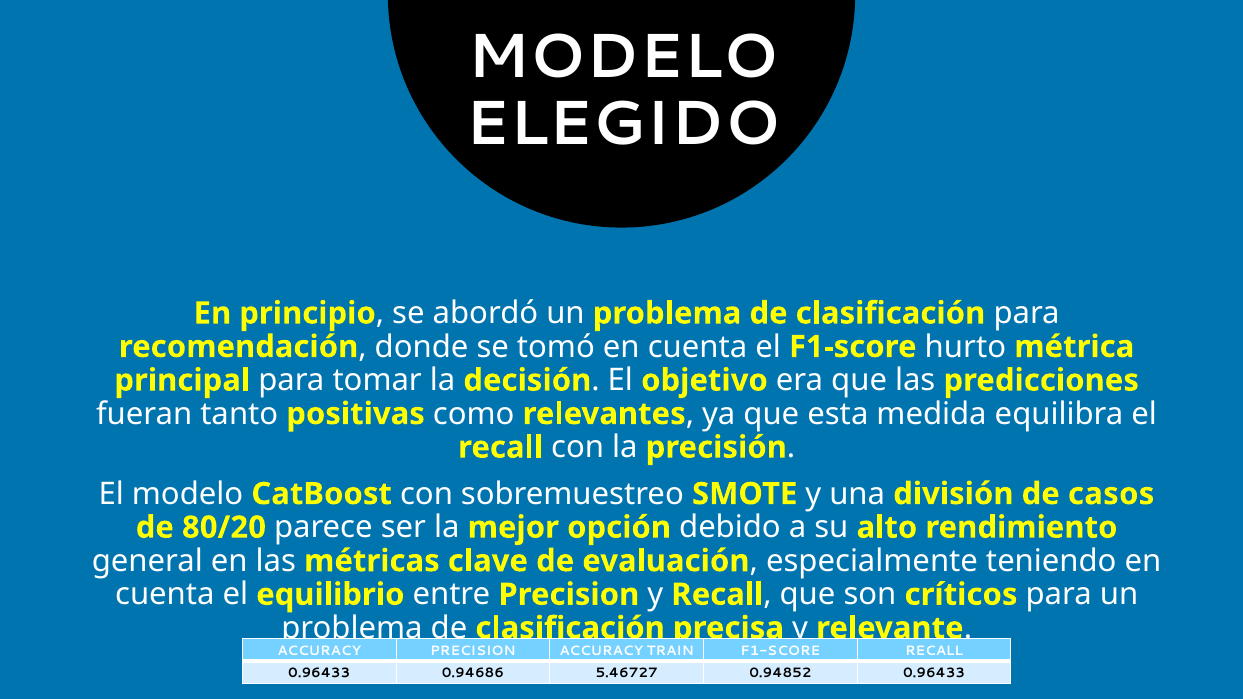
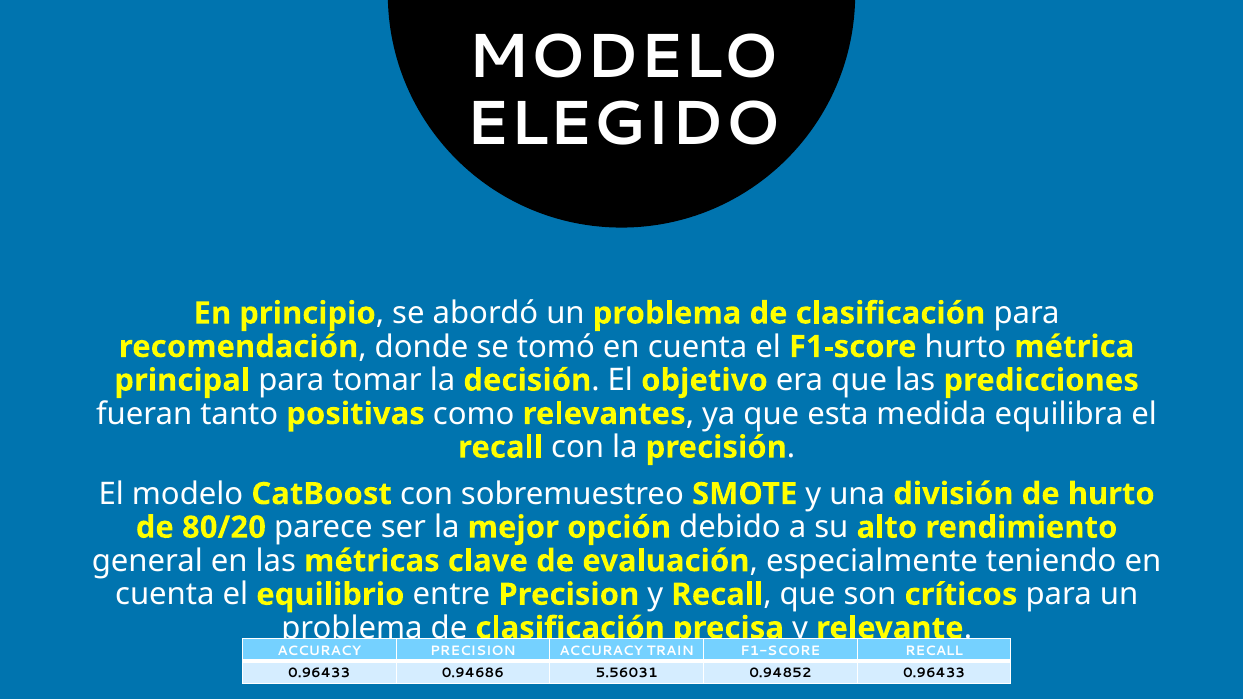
de casos: casos -> hurto
5.46727: 5.46727 -> 5.56031
